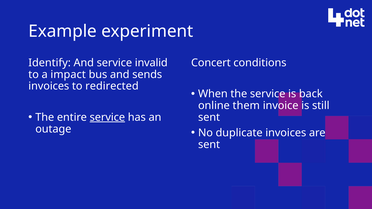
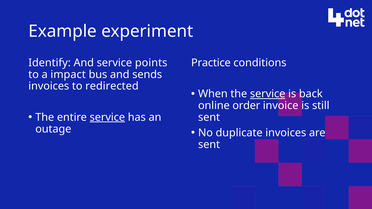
invalid: invalid -> points
Concert: Concert -> Practice
service at (268, 94) underline: none -> present
them: them -> order
